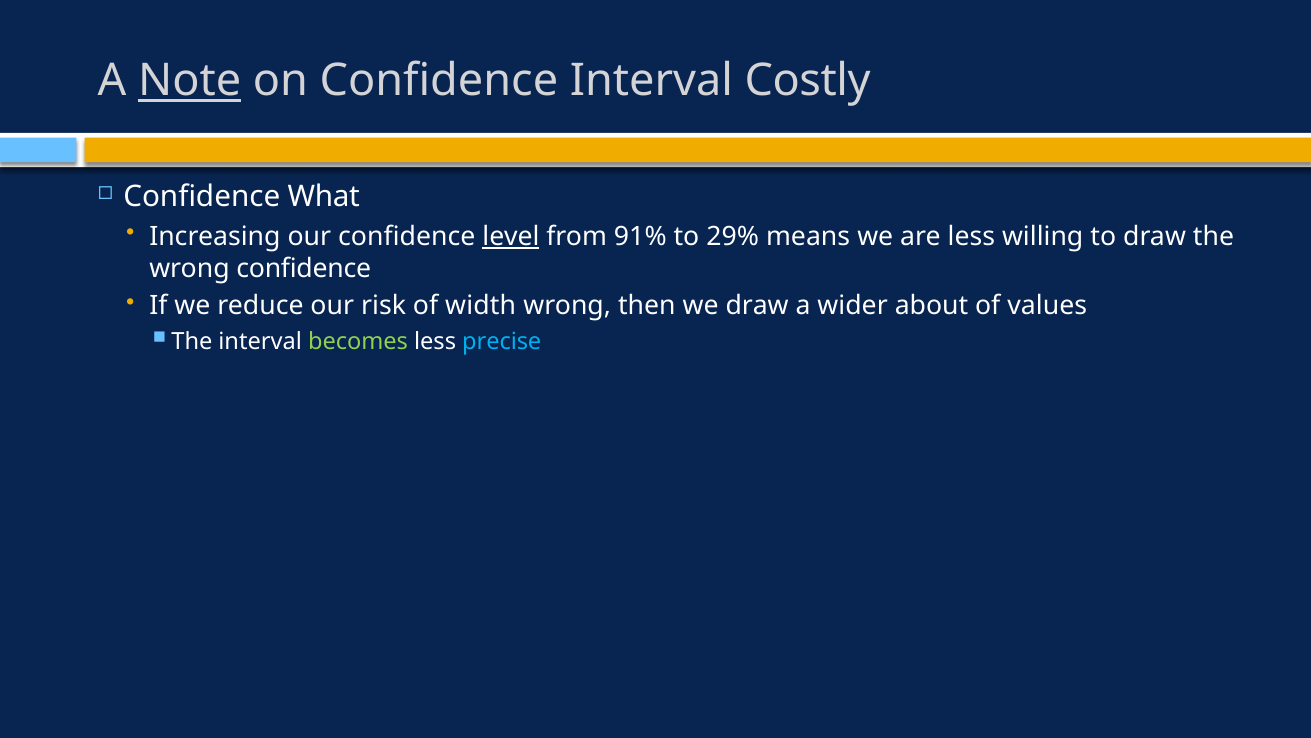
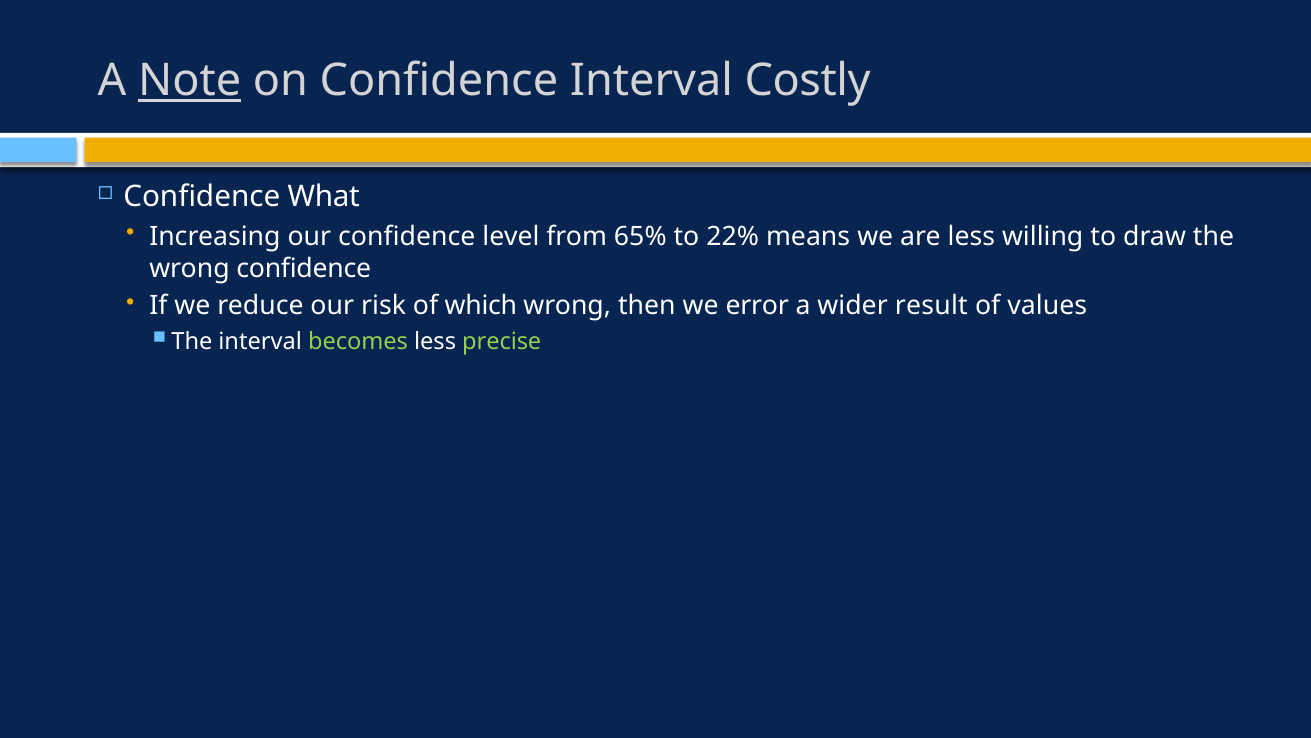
level underline: present -> none
91%: 91% -> 65%
29%: 29% -> 22%
width: width -> which
we draw: draw -> error
about: about -> result
precise colour: light blue -> light green
